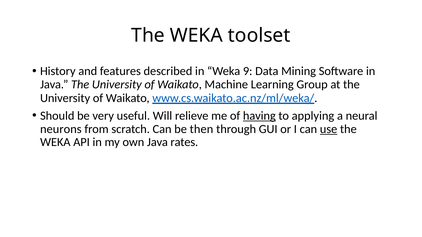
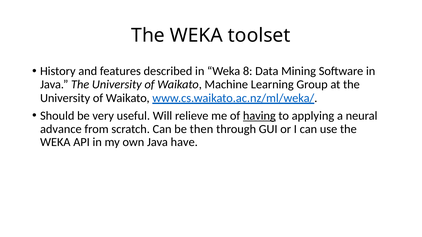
9: 9 -> 8
neurons: neurons -> advance
use underline: present -> none
rates: rates -> have
